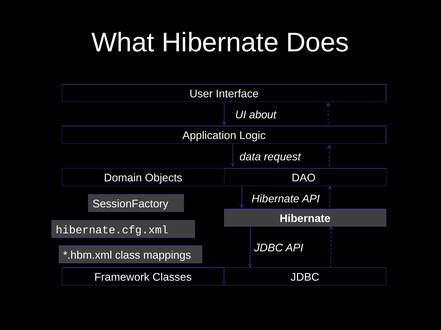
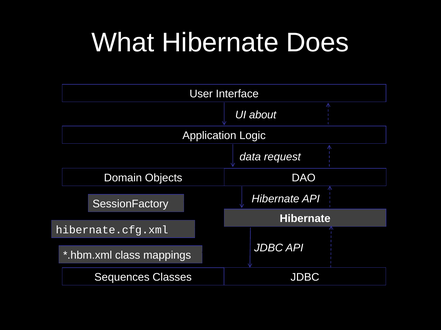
Framework: Framework -> Sequences
